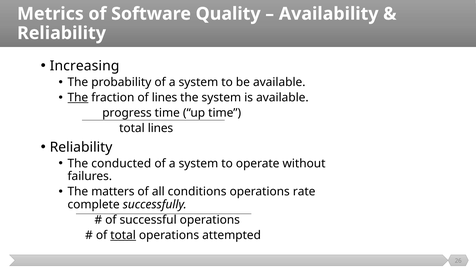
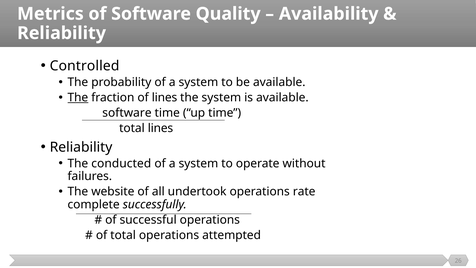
Increasing: Increasing -> Controlled
progress at (127, 113): progress -> software
matters: matters -> website
conditions: conditions -> undertook
total at (123, 235) underline: present -> none
